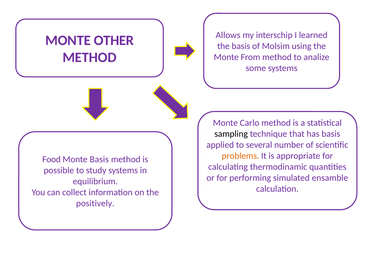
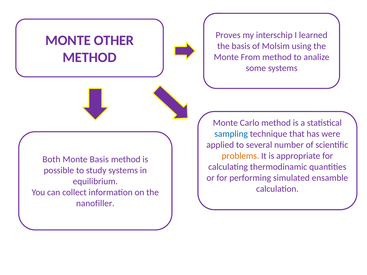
Allows: Allows -> Proves
sampling colour: black -> blue
has basis: basis -> were
Food: Food -> Both
positively: positively -> nanofiller
